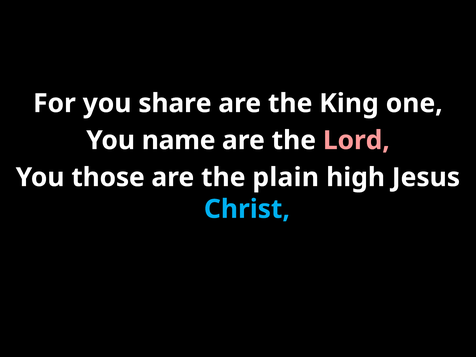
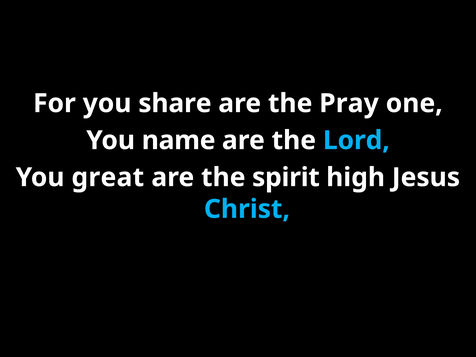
King: King -> Pray
Lord colour: pink -> light blue
those: those -> great
plain: plain -> spirit
